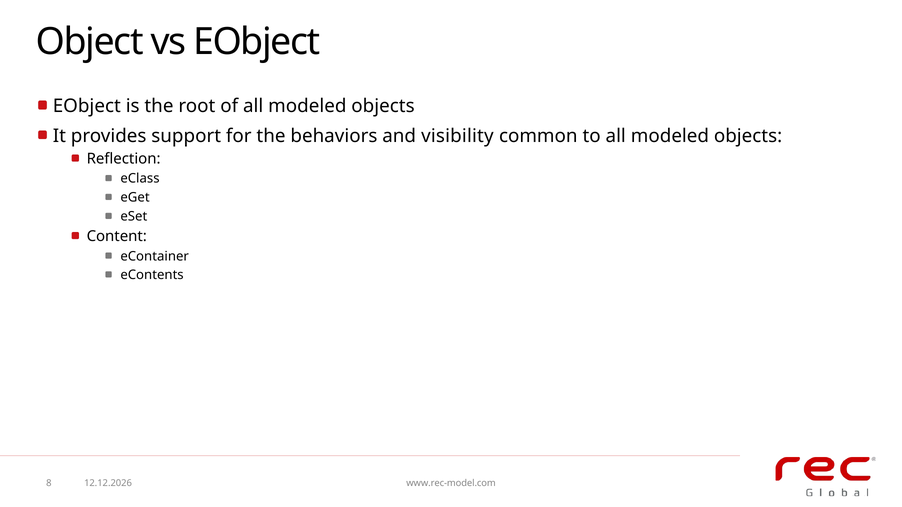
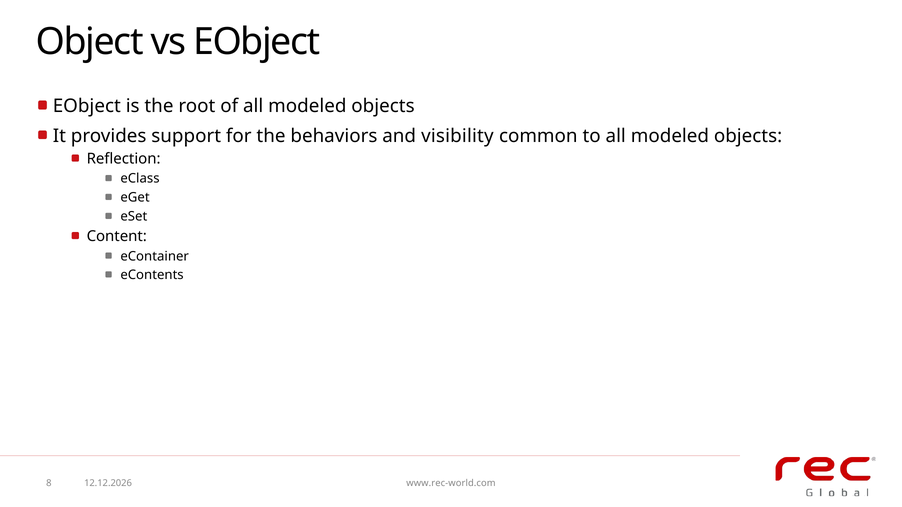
www.rec-model.com: www.rec-model.com -> www.rec-world.com
